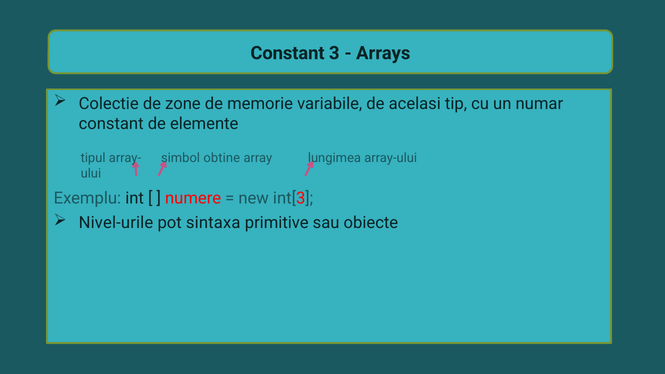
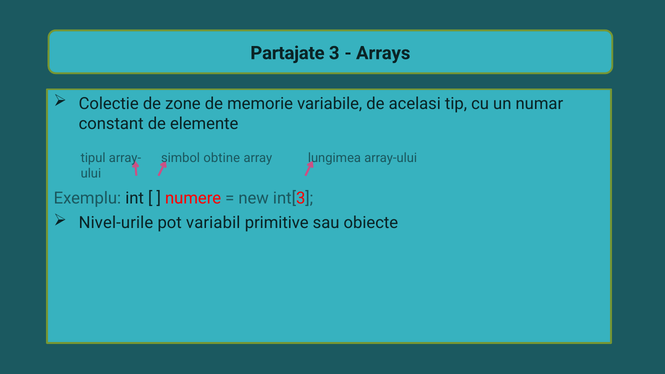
Constant at (287, 53): Constant -> Partajate
sintaxa: sintaxa -> variabil
